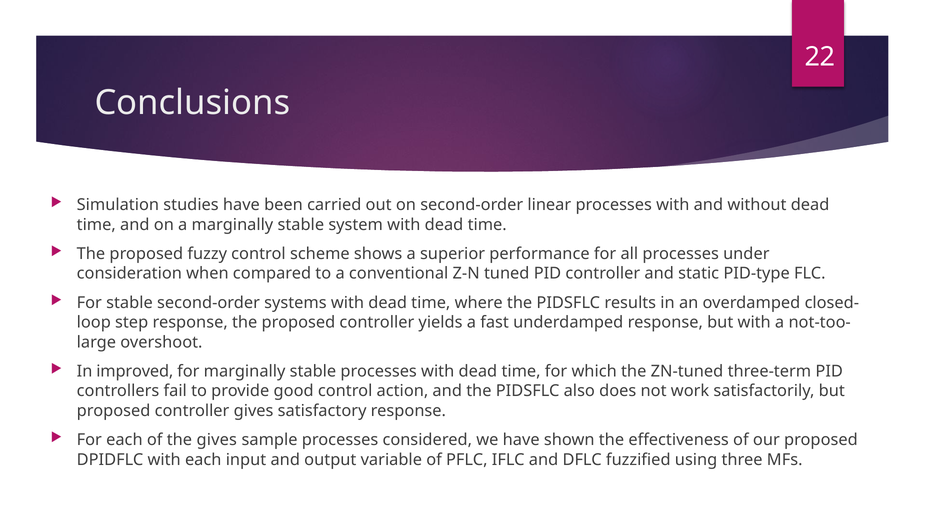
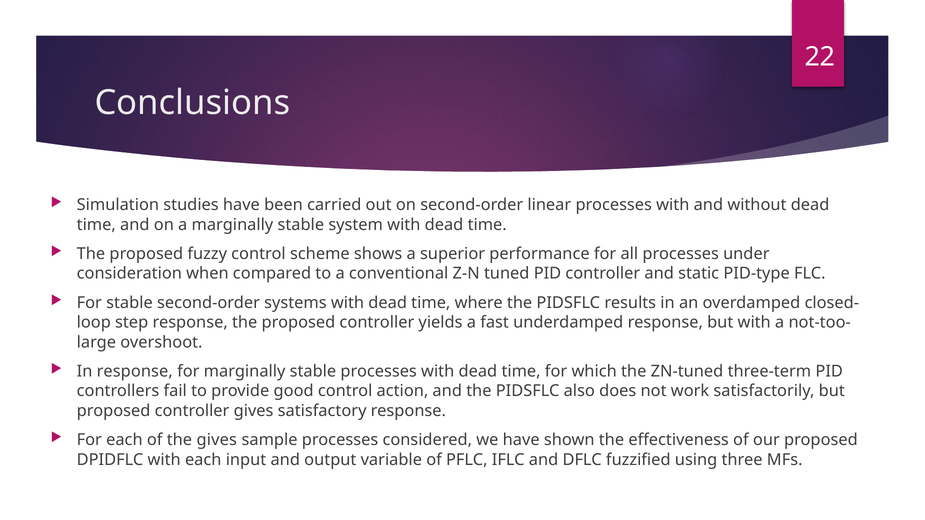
In improved: improved -> response
